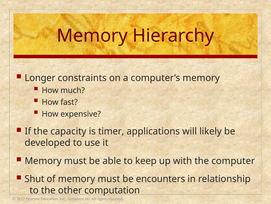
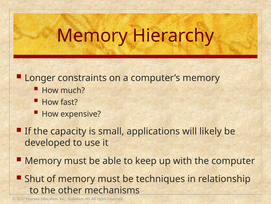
timer: timer -> small
encounters: encounters -> techniques
computation: computation -> mechanisms
